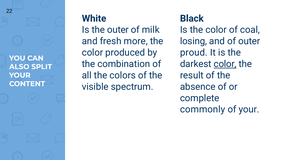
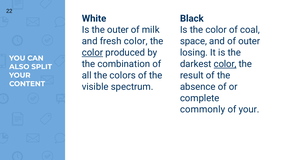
fresh more: more -> color
losing: losing -> space
color at (92, 53) underline: none -> present
proud: proud -> losing
